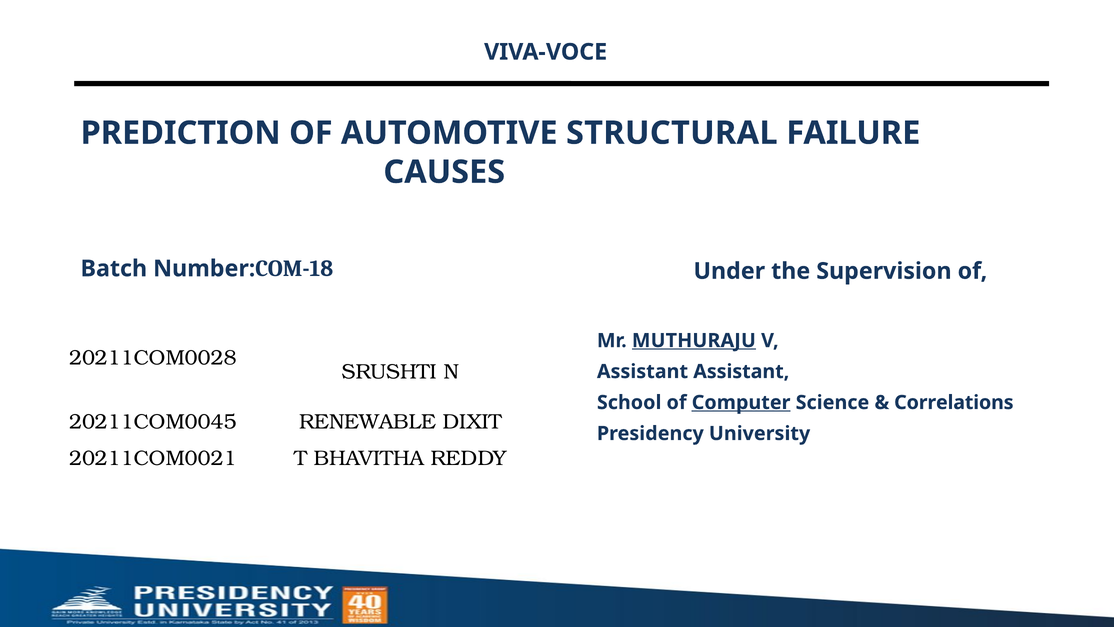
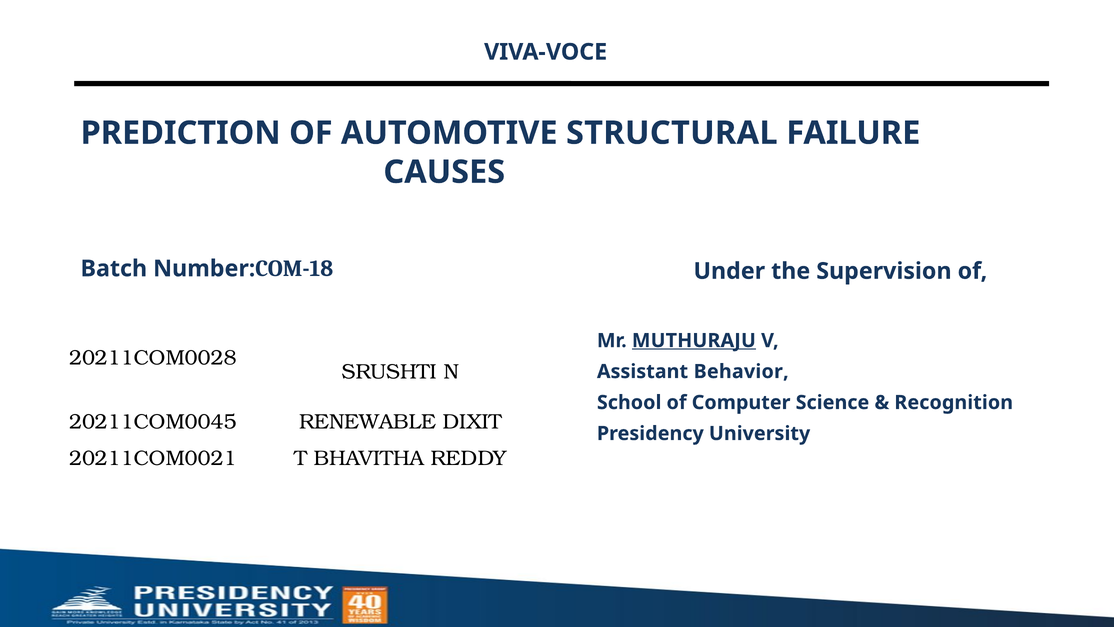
Assistant Assistant: Assistant -> Behavior
Computer underline: present -> none
Correlations: Correlations -> Recognition
